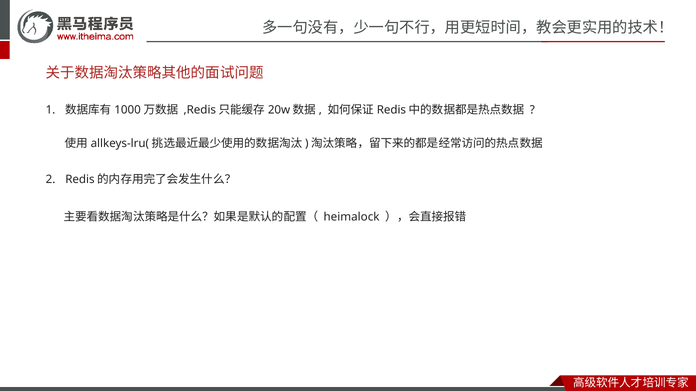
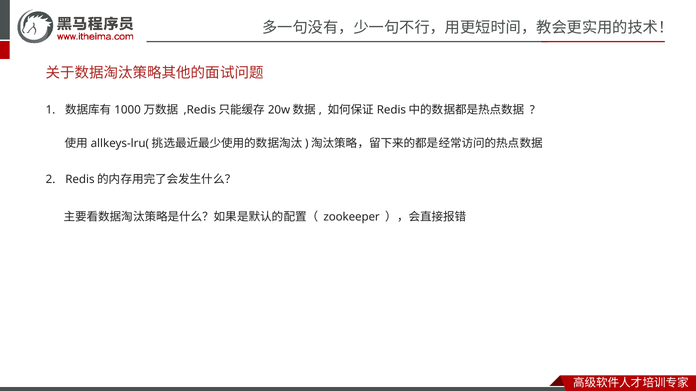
heimalock: heimalock -> zookeeper
